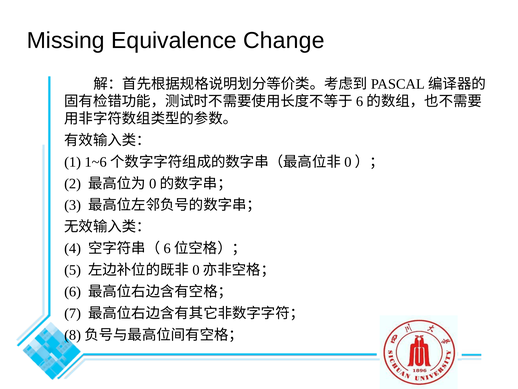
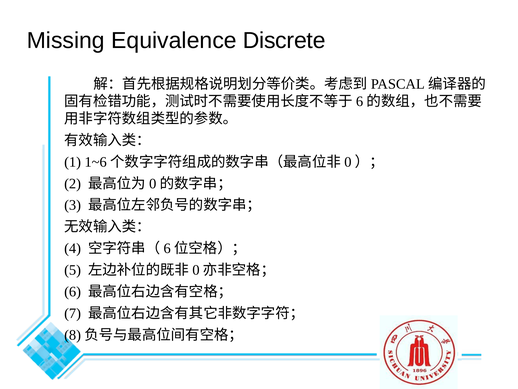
Change: Change -> Discrete
